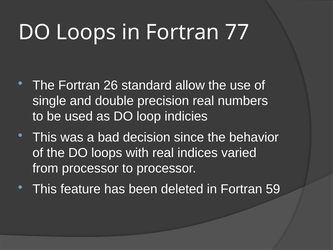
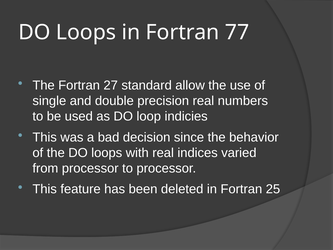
26: 26 -> 27
59: 59 -> 25
